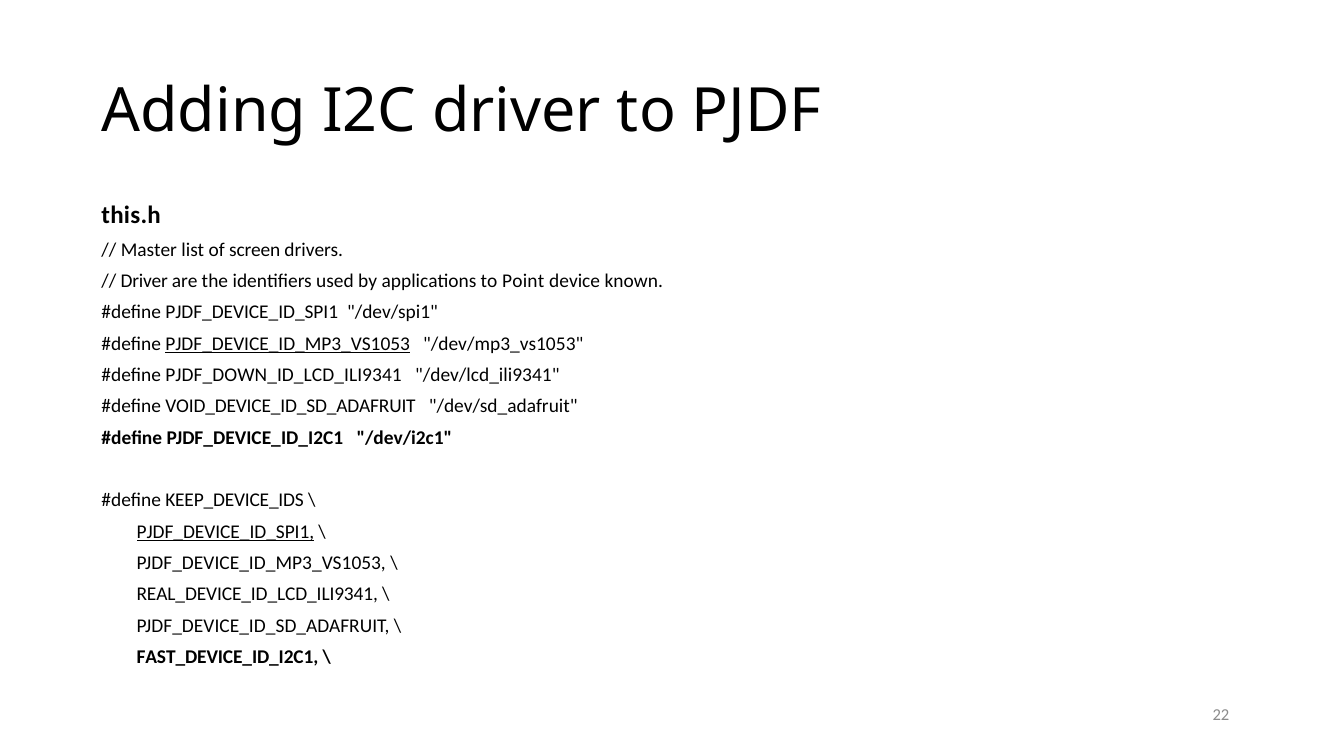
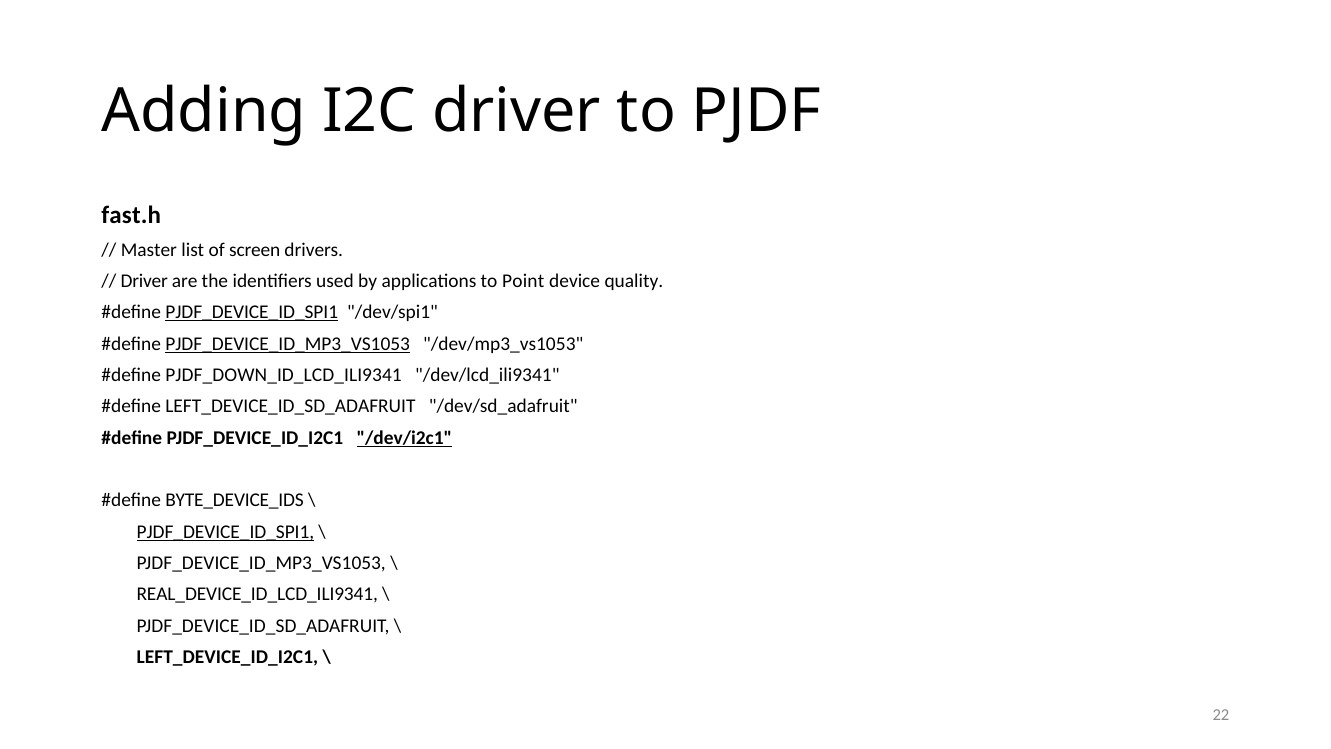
this.h: this.h -> fast.h
known: known -> quality
PJDF_DEVICE_ID_SPI1 at (252, 312) underline: none -> present
VOID_DEVICE_ID_SD_ADAFRUIT: VOID_DEVICE_ID_SD_ADAFRUIT -> LEFT_DEVICE_ID_SD_ADAFRUIT
/dev/i2c1 underline: none -> present
KEEP_DEVICE_IDS: KEEP_DEVICE_IDS -> BYTE_DEVICE_IDS
FAST_DEVICE_ID_I2C1: FAST_DEVICE_ID_I2C1 -> LEFT_DEVICE_ID_I2C1
